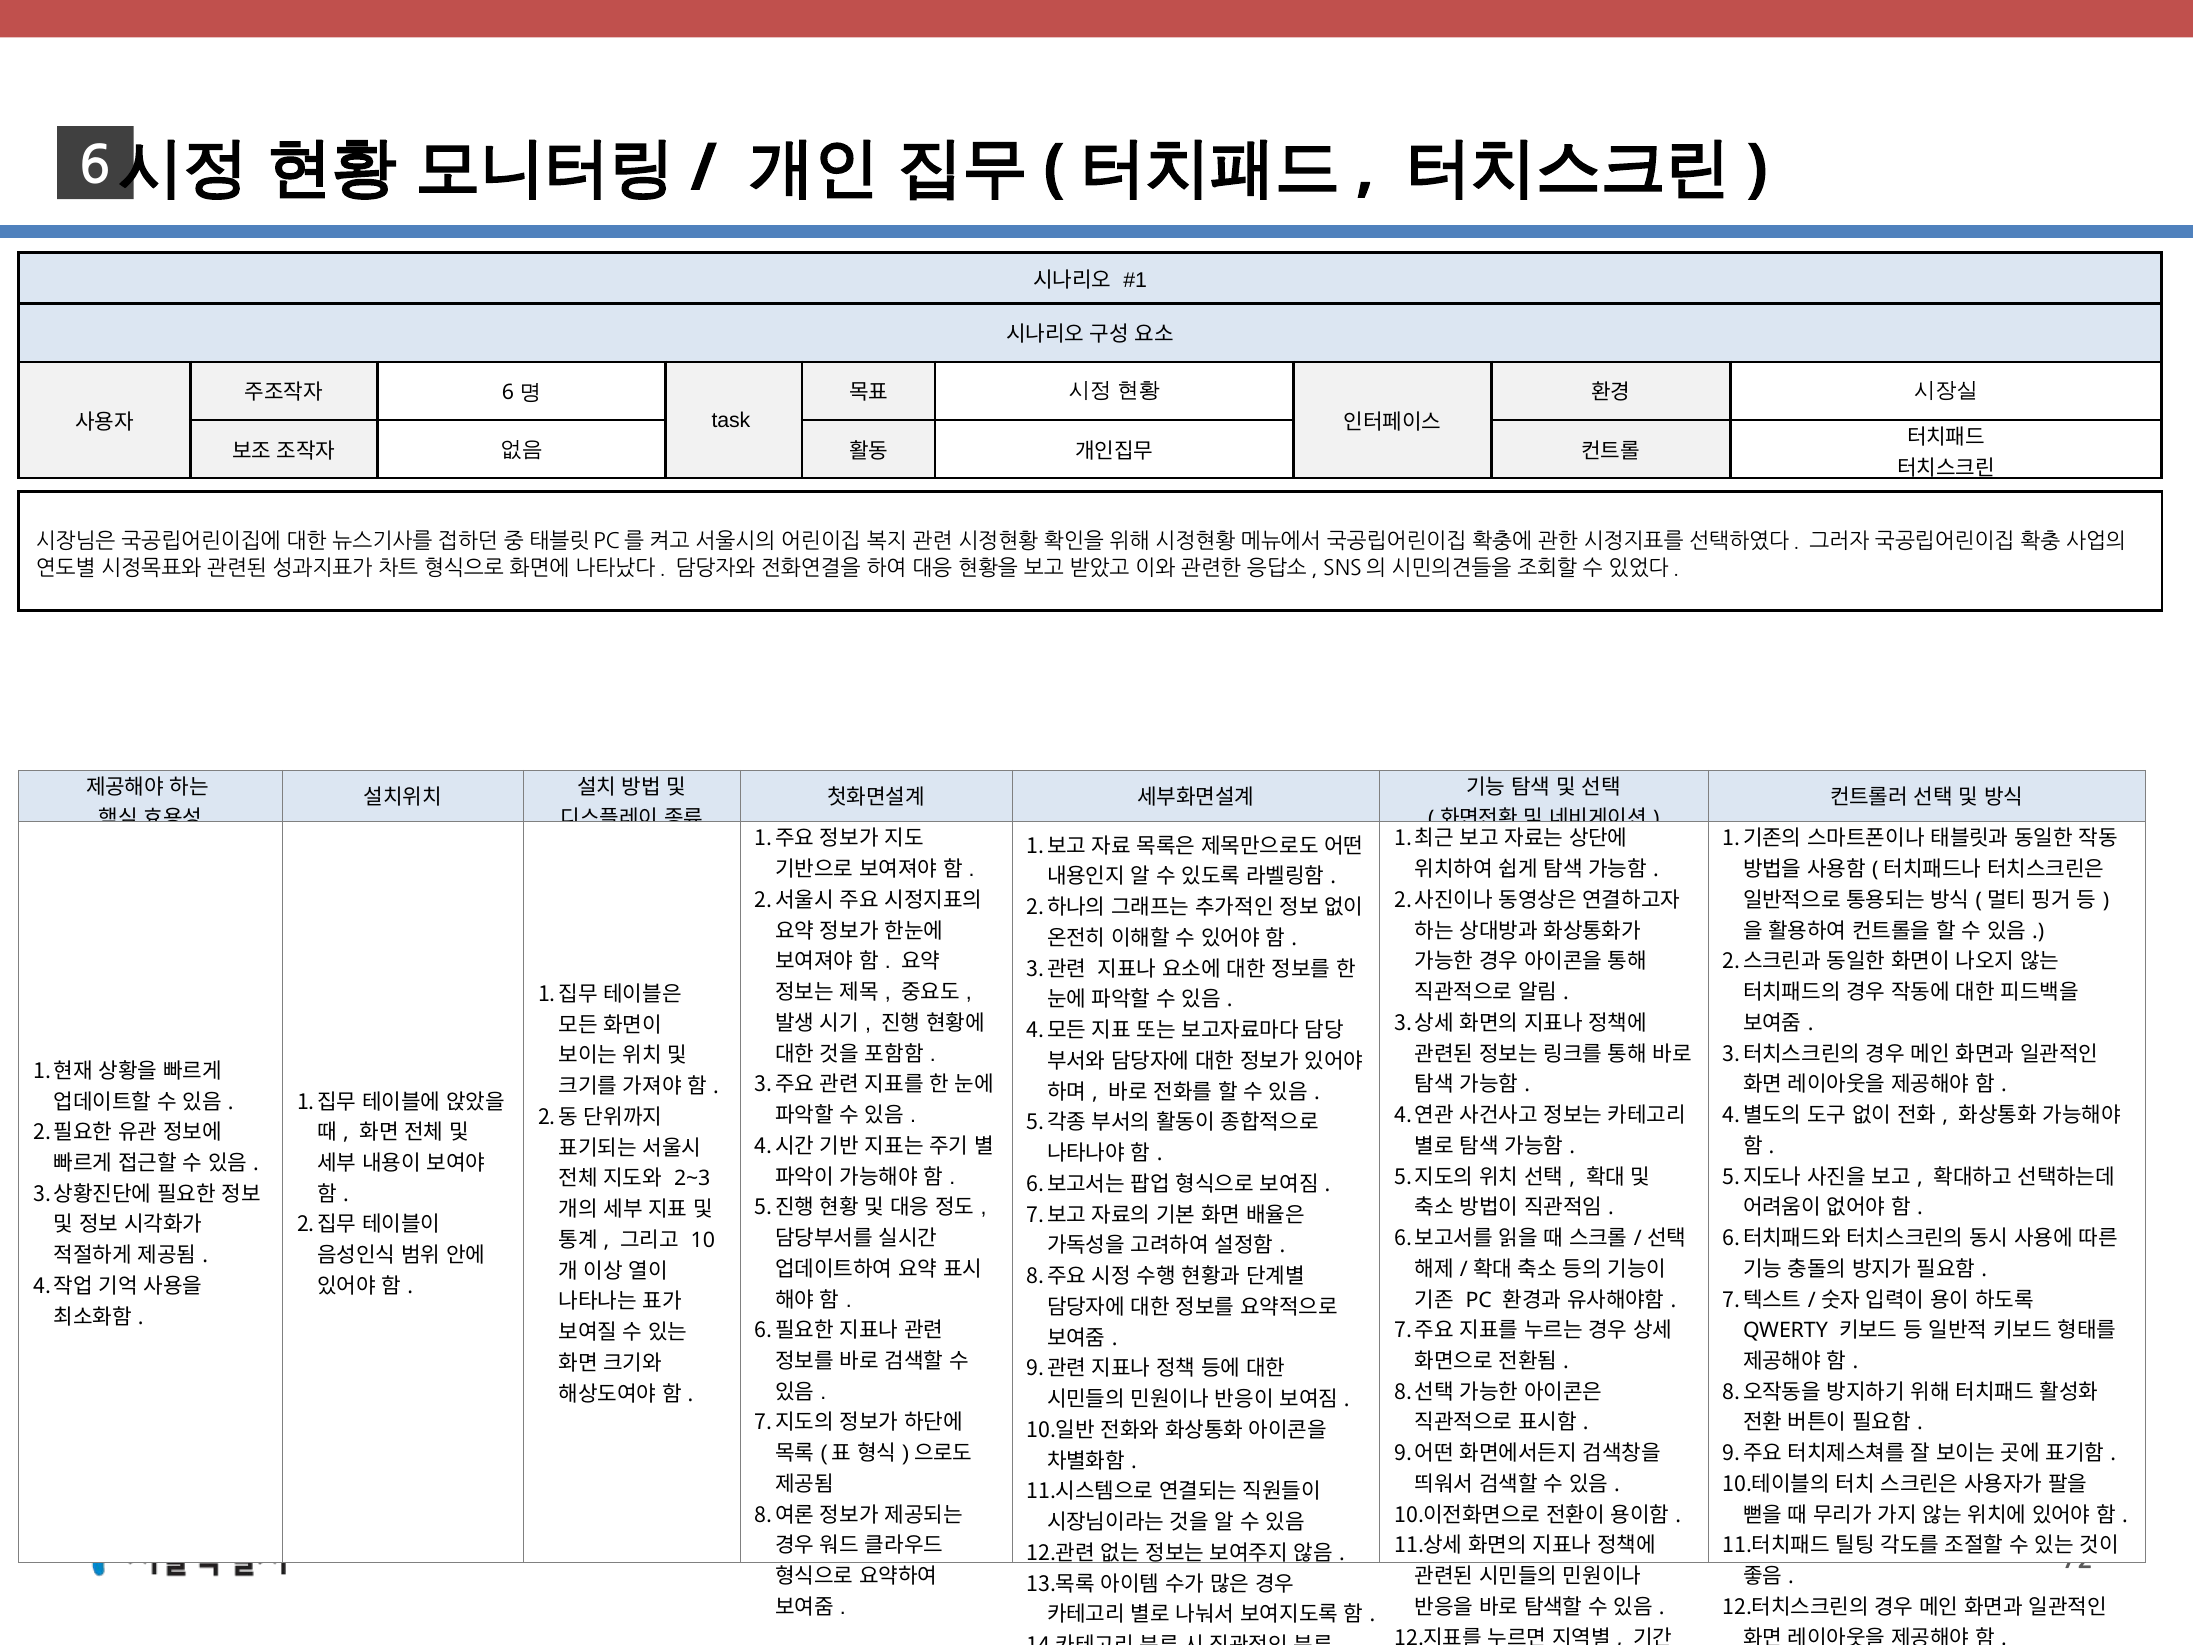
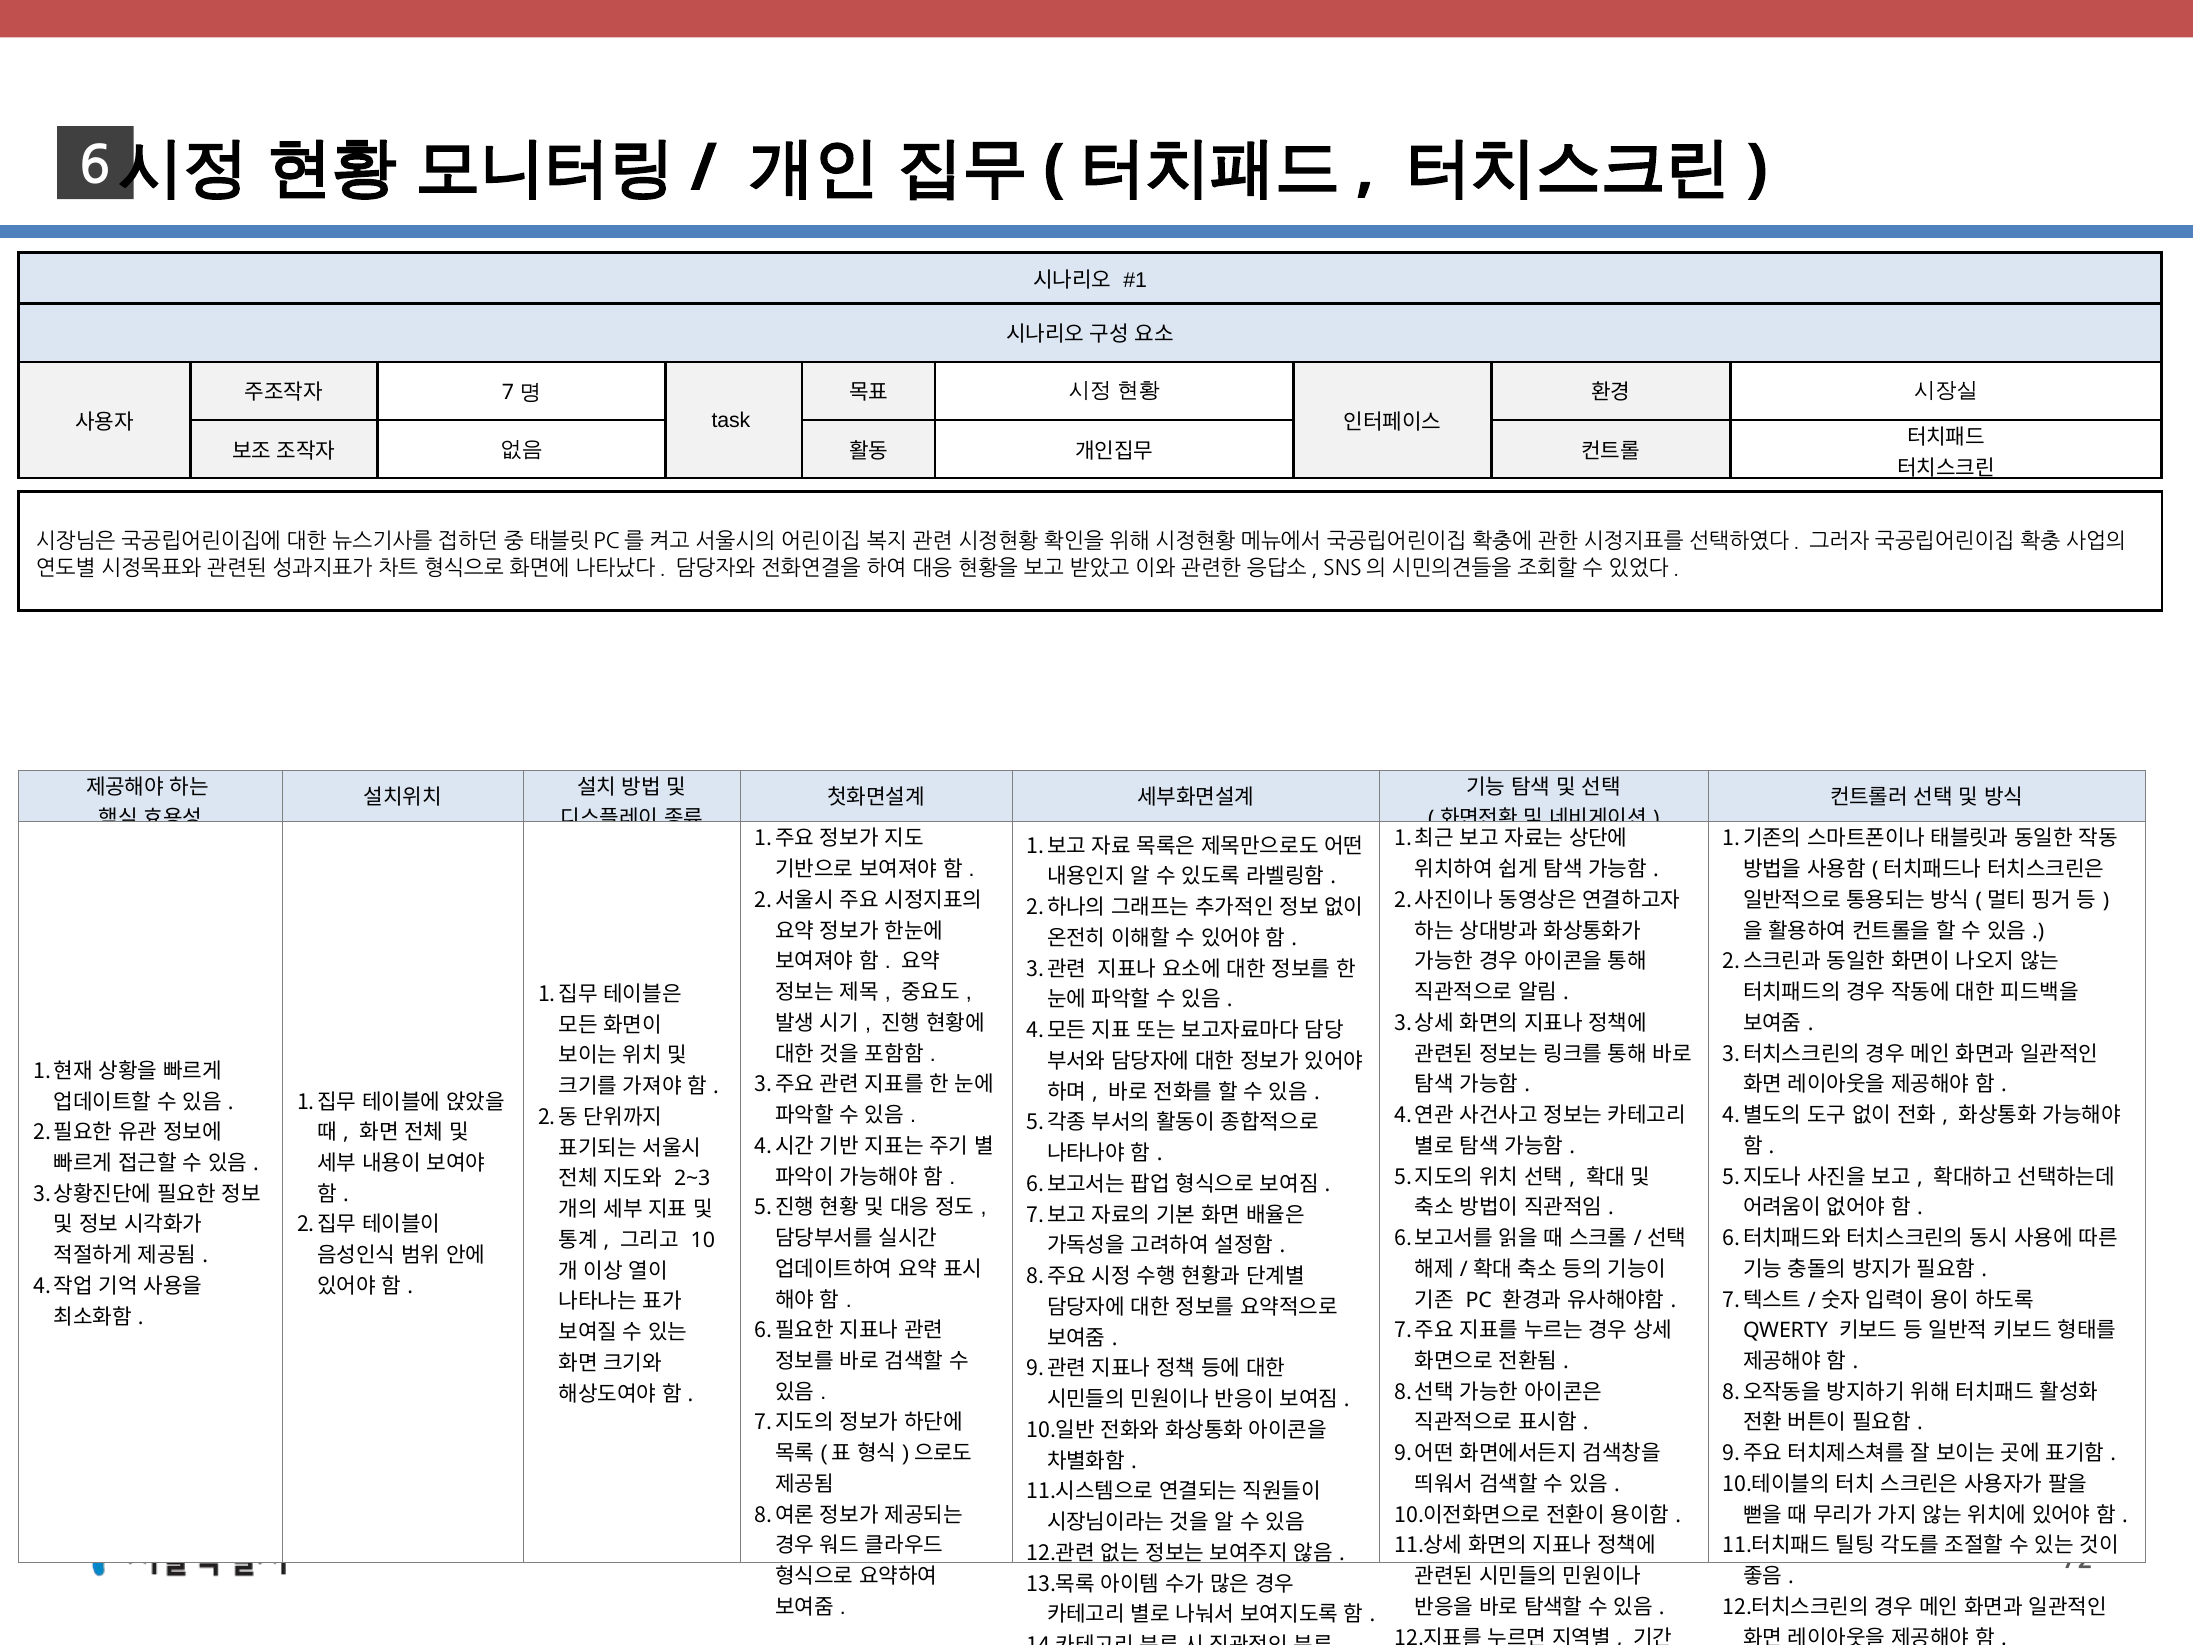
6: 6 -> 7
